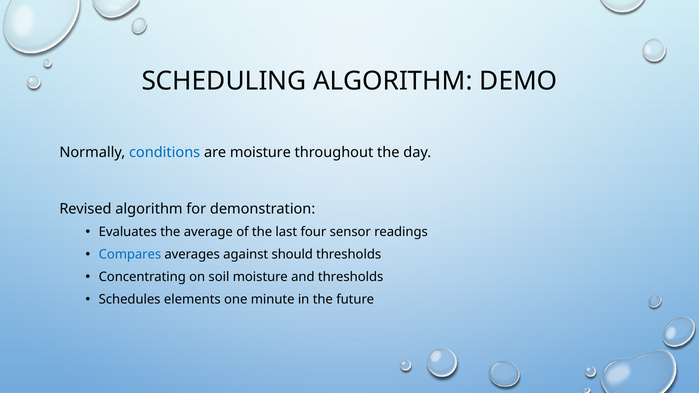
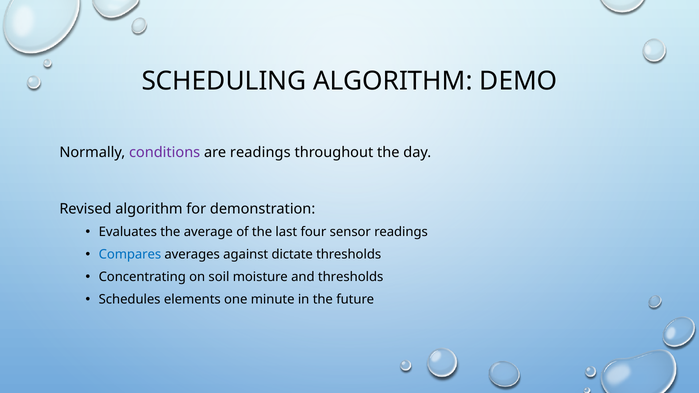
conditions colour: blue -> purple
are moisture: moisture -> readings
should: should -> dictate
